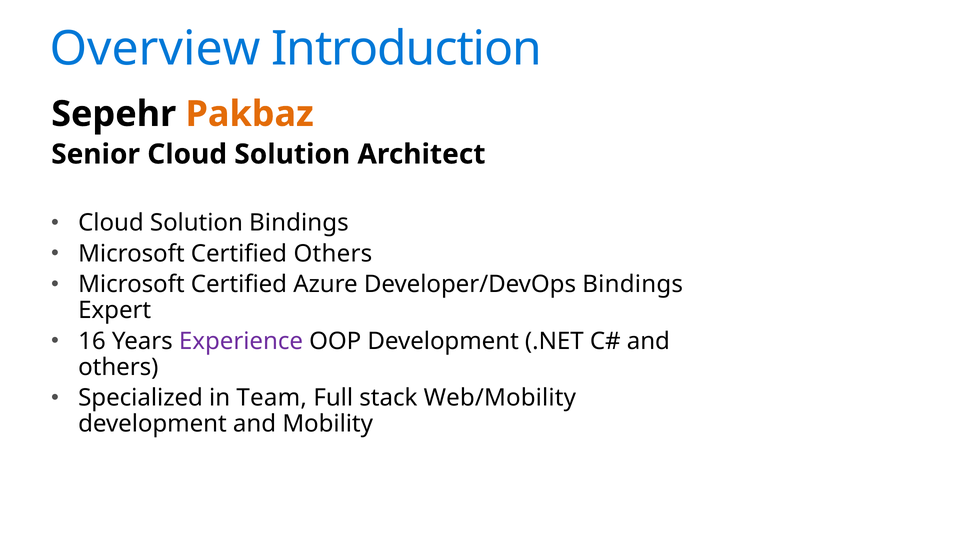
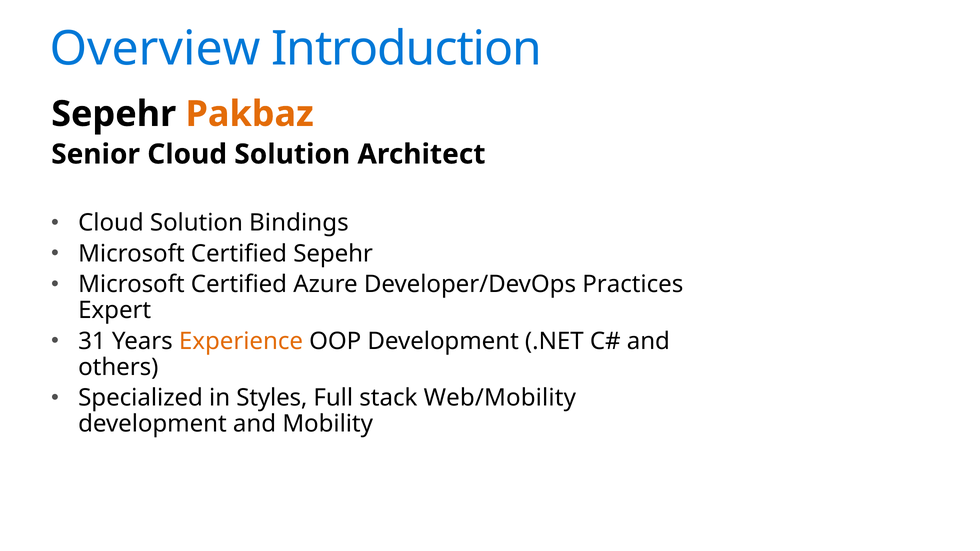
Certified Others: Others -> Sepehr
Developer/DevOps Bindings: Bindings -> Practices
16: 16 -> 31
Experience colour: purple -> orange
Team: Team -> Styles
